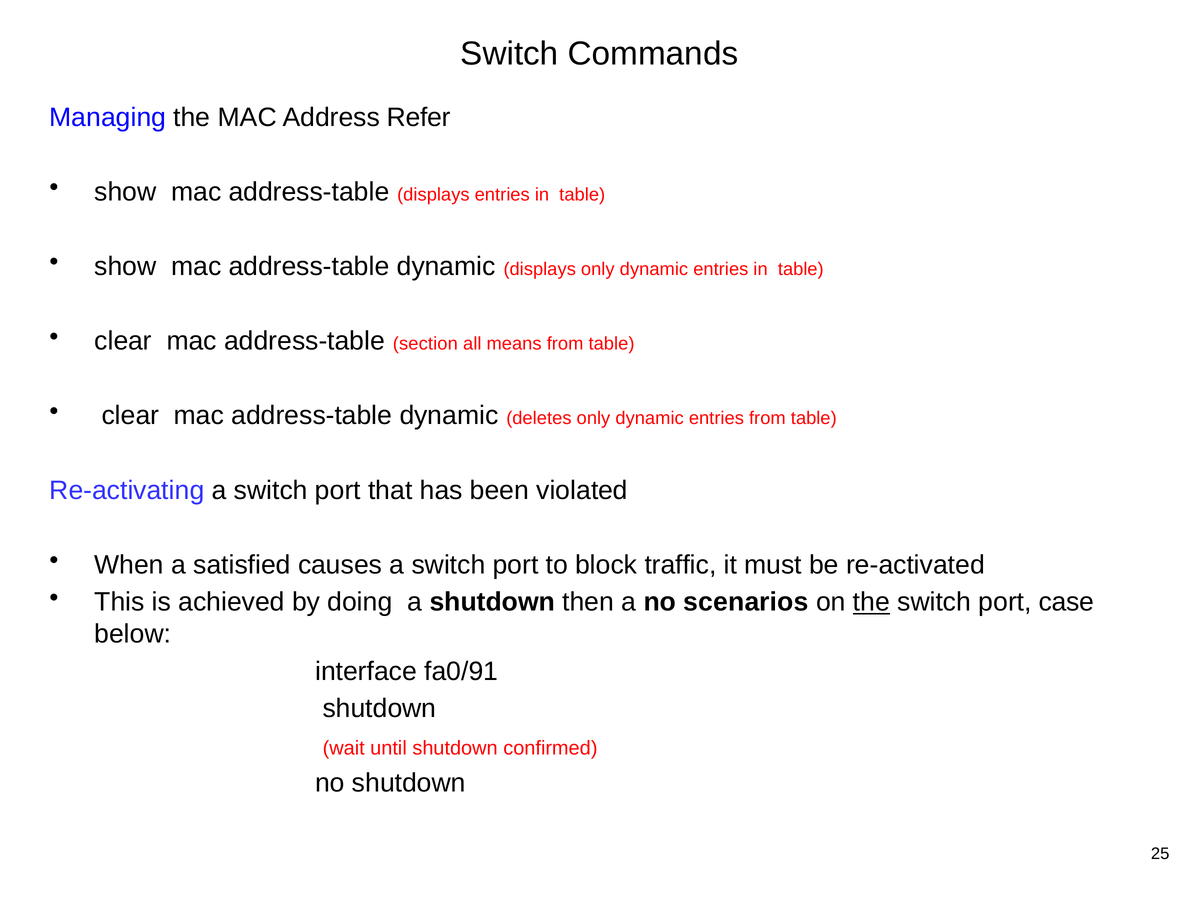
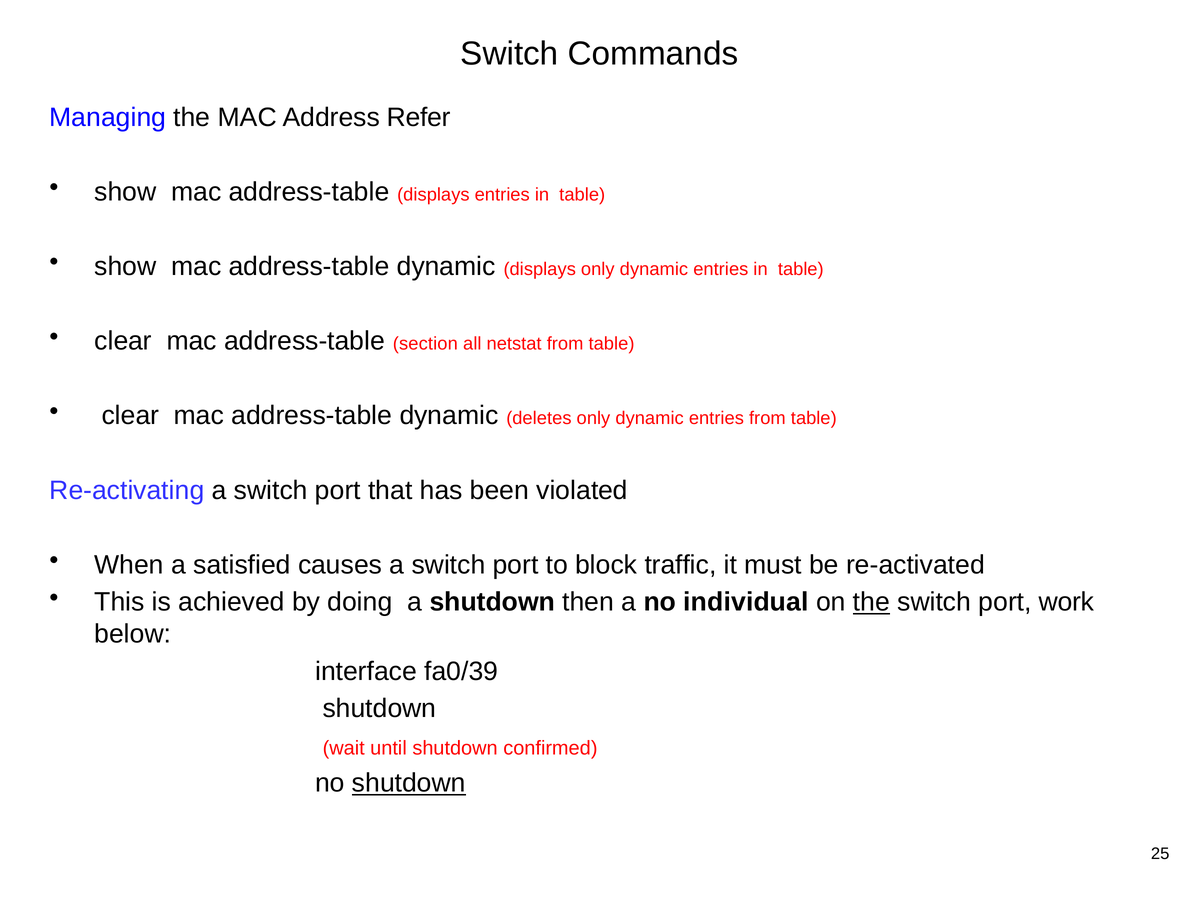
means: means -> netstat
scenarios: scenarios -> individual
case: case -> work
fa0/91: fa0/91 -> fa0/39
shutdown at (409, 783) underline: none -> present
